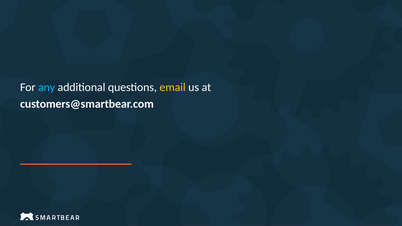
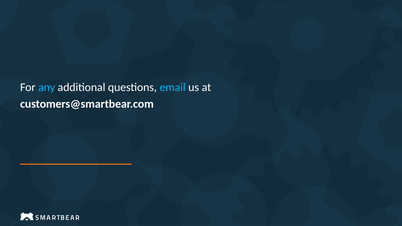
email colour: yellow -> light blue
